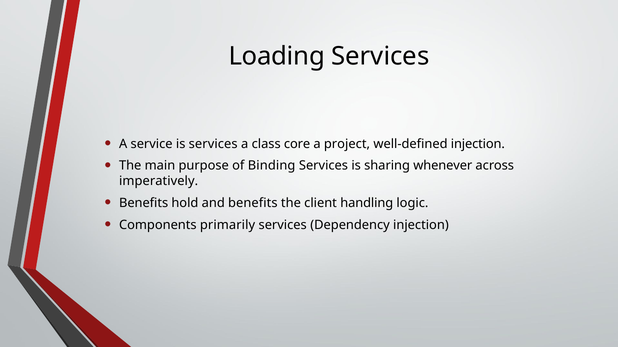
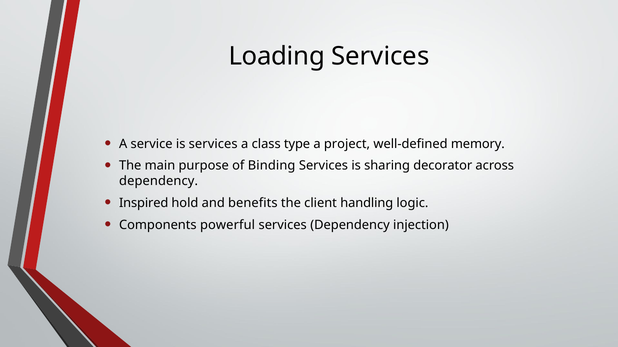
core: core -> type
injection: injection -> memory
whenever: whenever -> decorator
imperatively: imperatively -> dependency
Benefits at (144, 203): Benefits -> Inspired
primarily: primarily -> powerful
